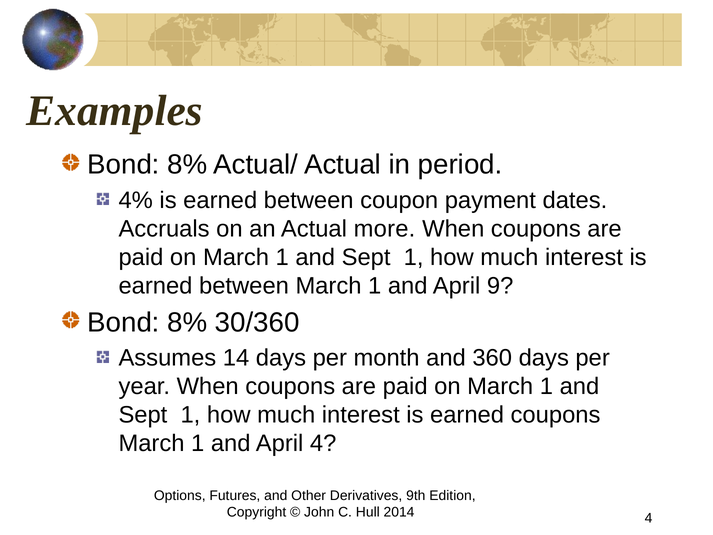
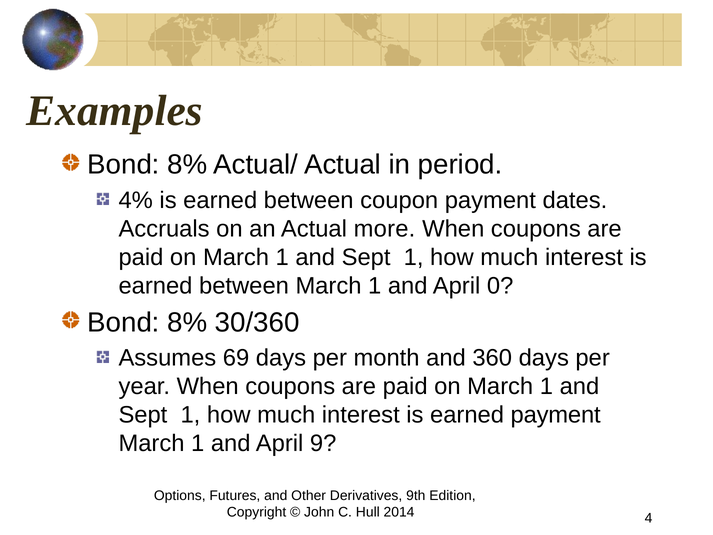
9: 9 -> 0
14: 14 -> 69
earned coupons: coupons -> payment
April 4: 4 -> 9
